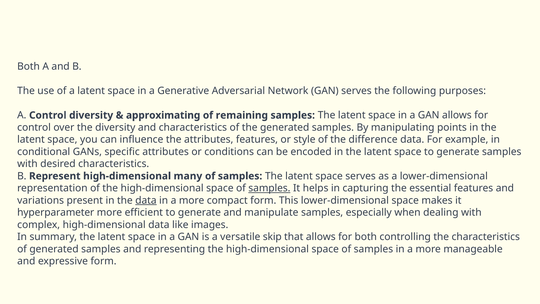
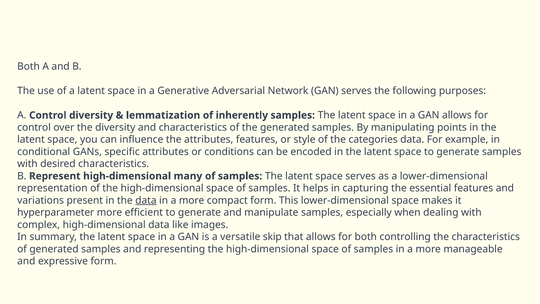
approximating: approximating -> lemmatization
remaining: remaining -> inherently
difference: difference -> categories
samples at (269, 188) underline: present -> none
